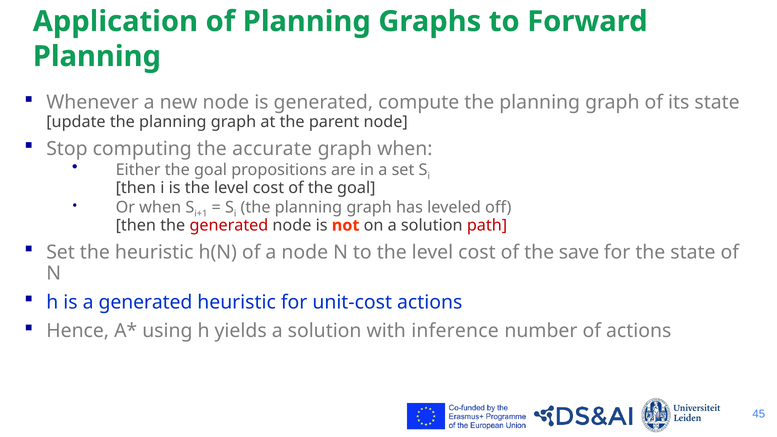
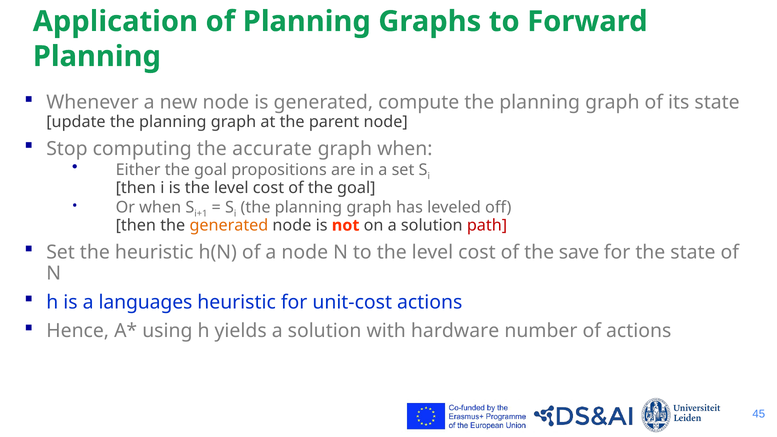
generated at (229, 225) colour: red -> orange
a generated: generated -> languages
inference: inference -> hardware
